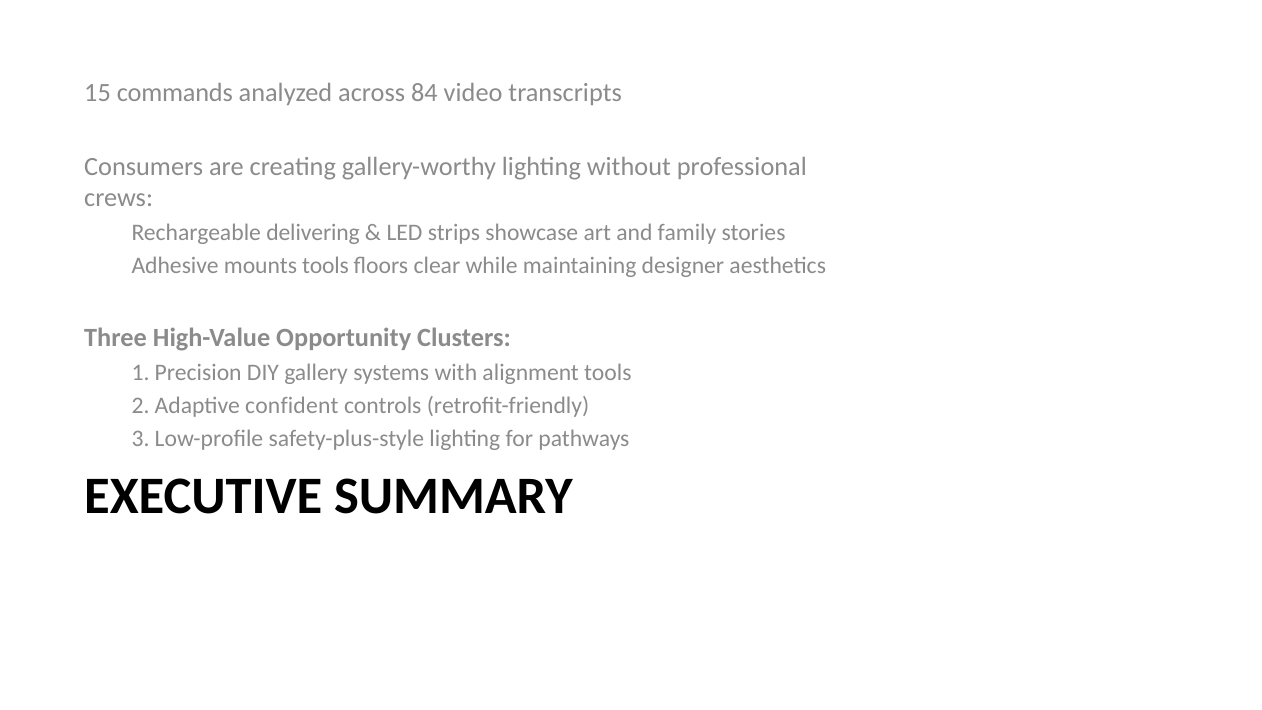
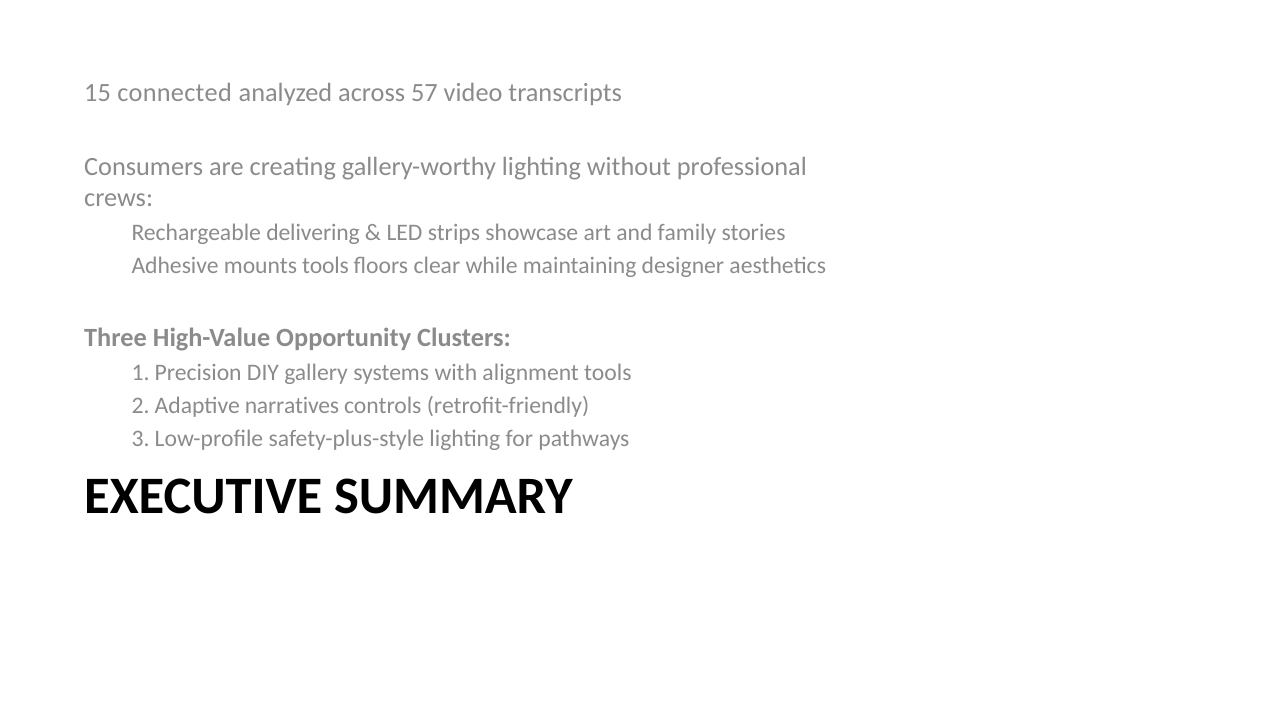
commands: commands -> connected
84: 84 -> 57
confident: confident -> narratives
